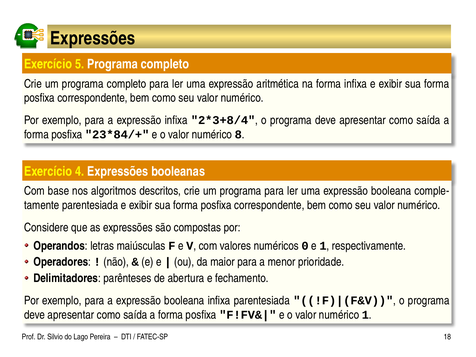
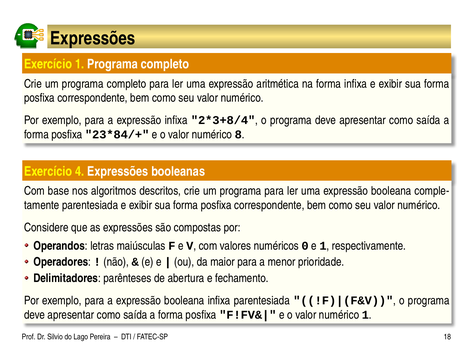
Exercício 5: 5 -> 1
